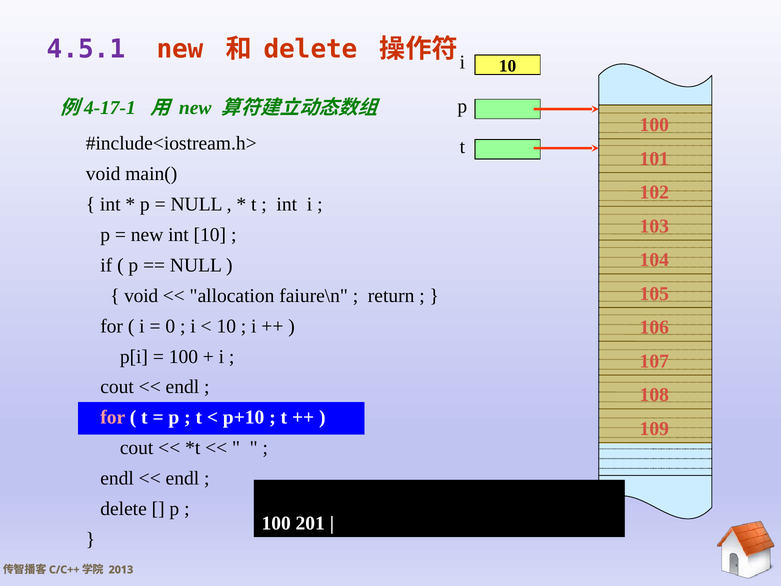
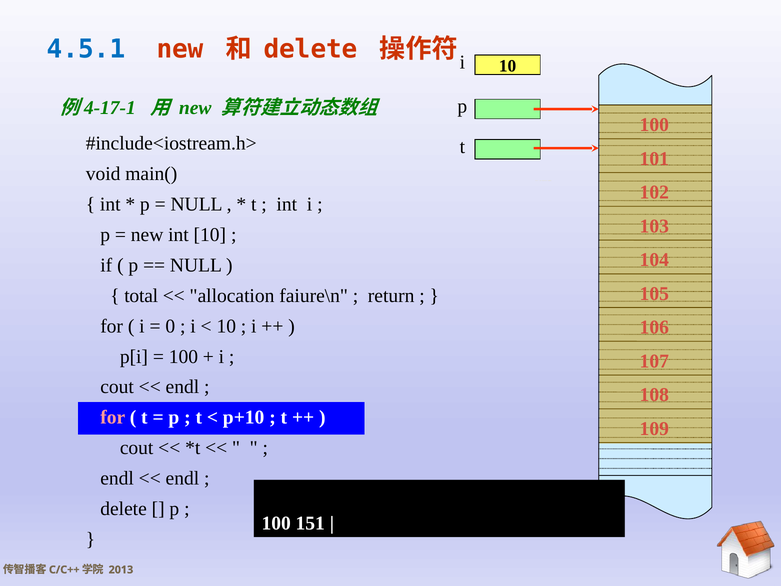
4.5.1 at (86, 49) colour: purple -> blue
void at (141, 296): void -> total
201: 201 -> 151
